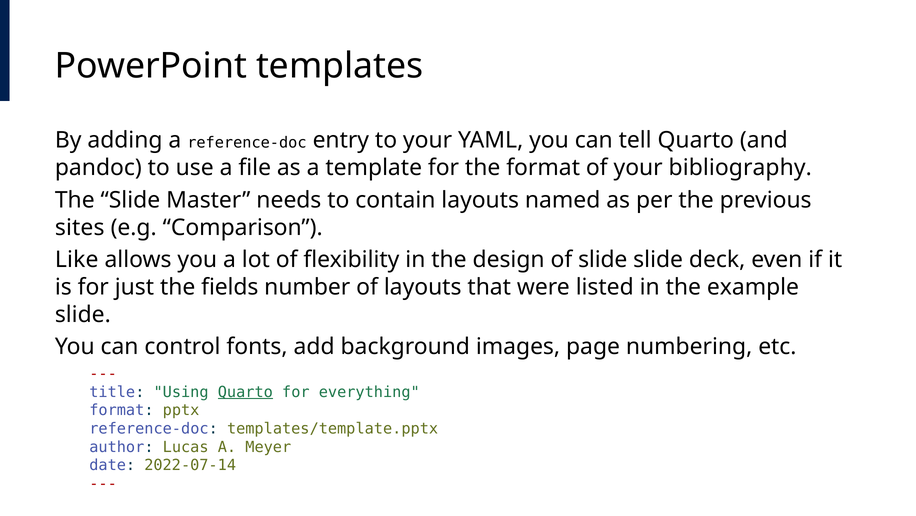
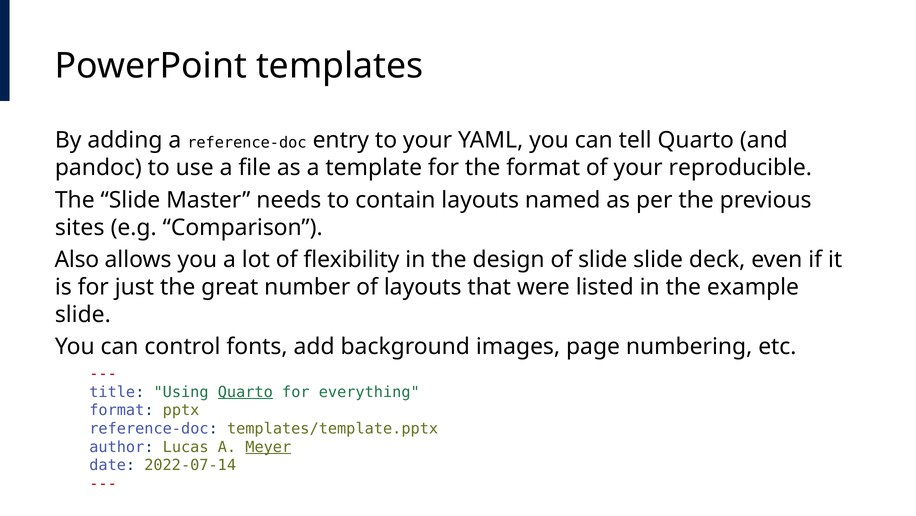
bibliography: bibliography -> reproducible
Like: Like -> Also
fields: fields -> great
Meyer underline: none -> present
